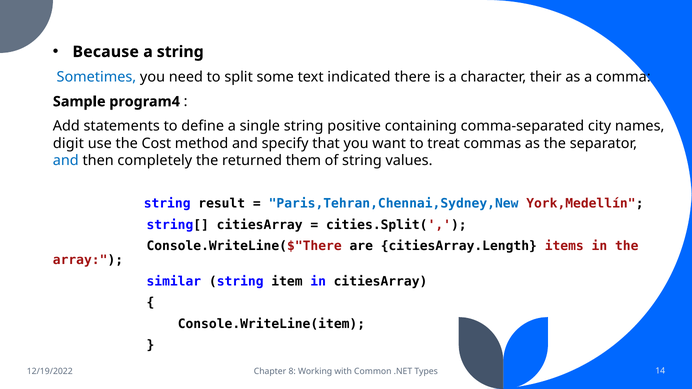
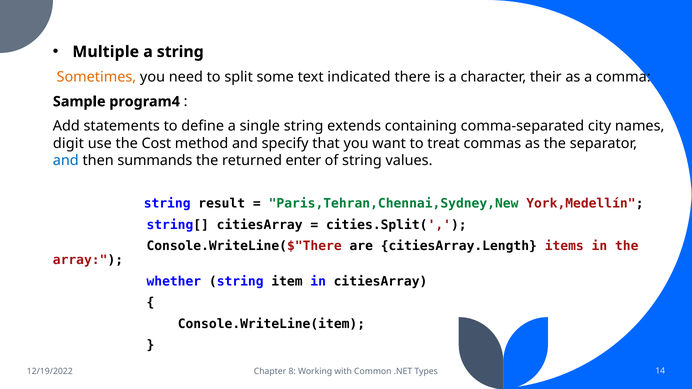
Because: Because -> Multiple
Sometimes colour: blue -> orange
positive: positive -> extends
completely: completely -> summands
them: them -> enter
Paris,Tehran,Chennai,Sydney,New colour: blue -> green
similar: similar -> whether
